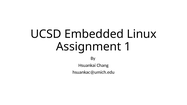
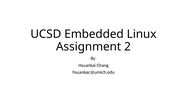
1: 1 -> 2
